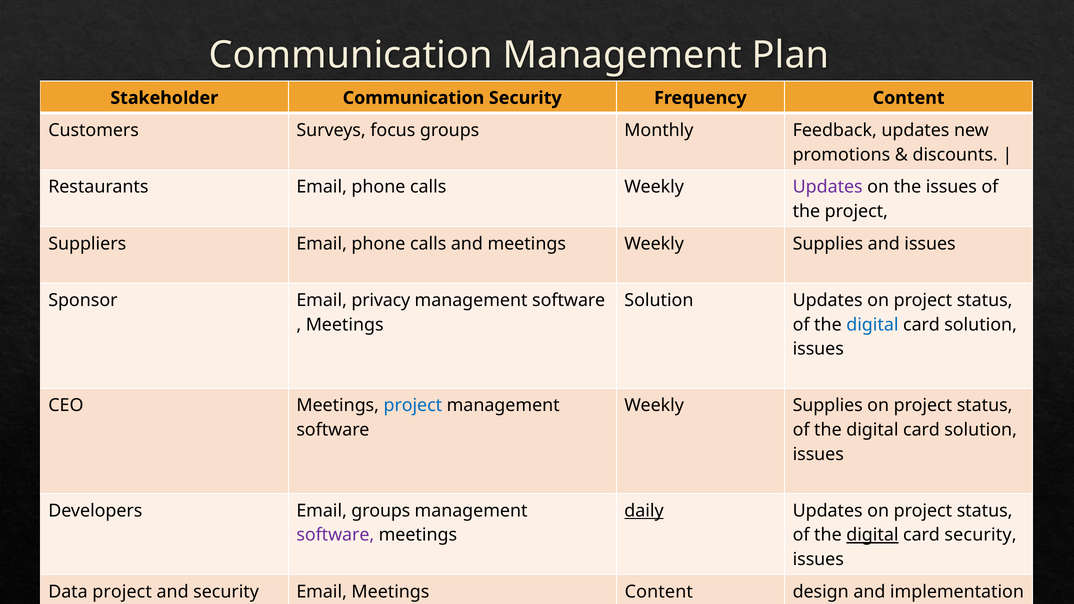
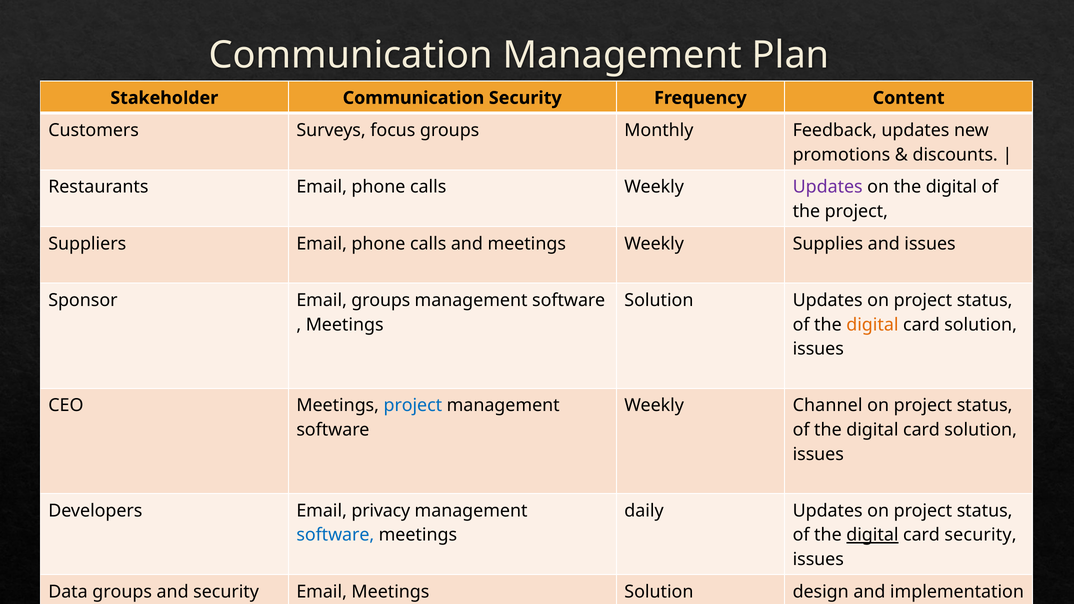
on the issues: issues -> digital
Email privacy: privacy -> groups
digital at (872, 325) colour: blue -> orange
Supplies at (828, 406): Supplies -> Channel
Email groups: groups -> privacy
daily underline: present -> none
software at (335, 535) colour: purple -> blue
Data project: project -> groups
Email Meetings Content: Content -> Solution
